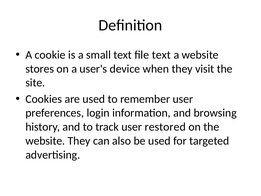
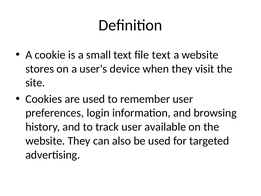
restored: restored -> available
